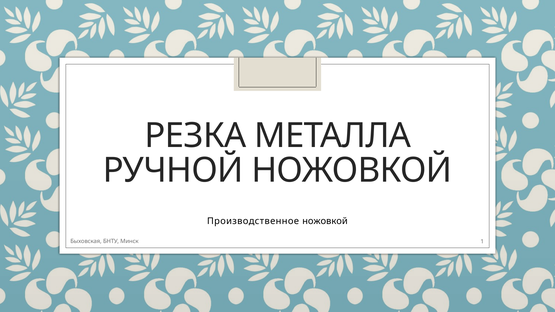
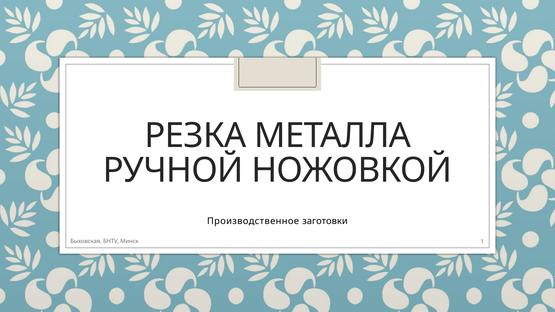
Производственное ножовкой: ножовкой -> заготовки
